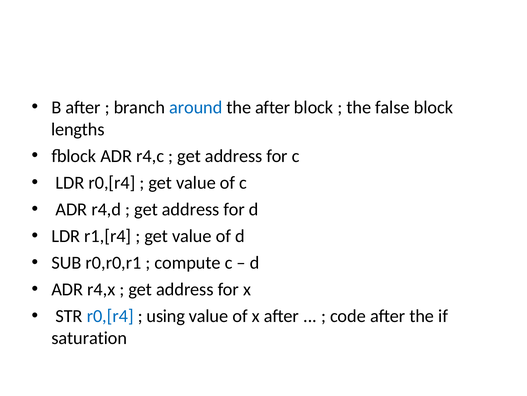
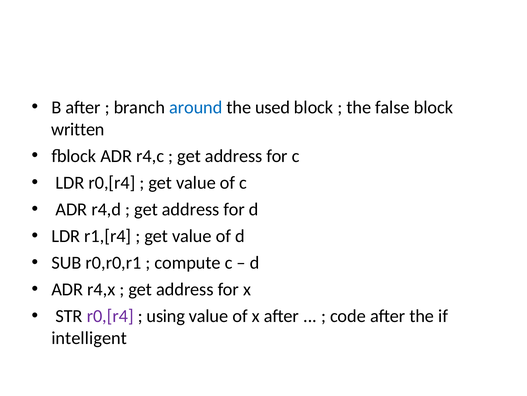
the after: after -> used
lengths: lengths -> written
r0,[r4 at (110, 316) colour: blue -> purple
saturation: saturation -> intelligent
